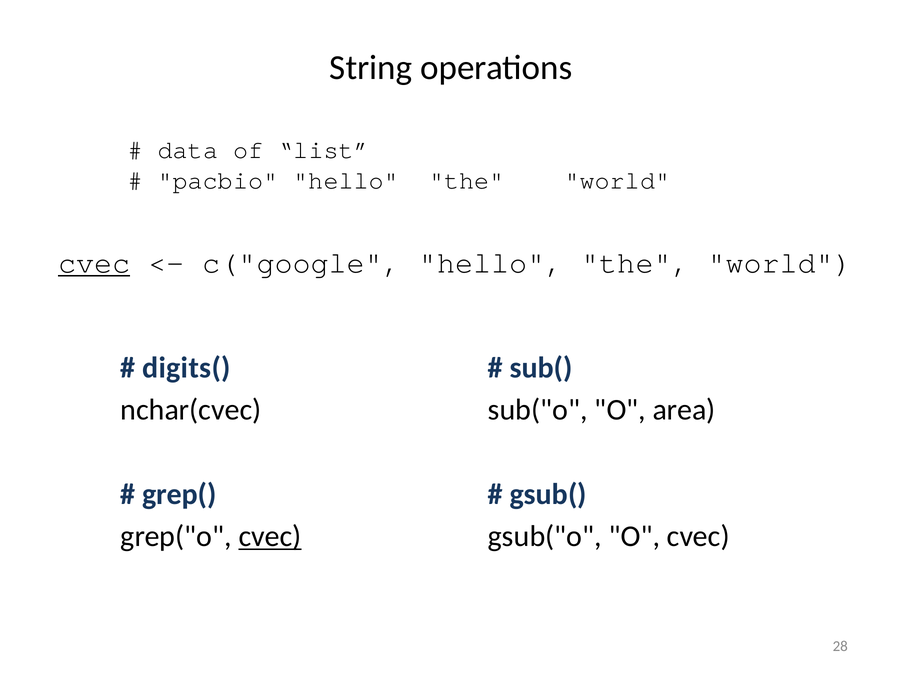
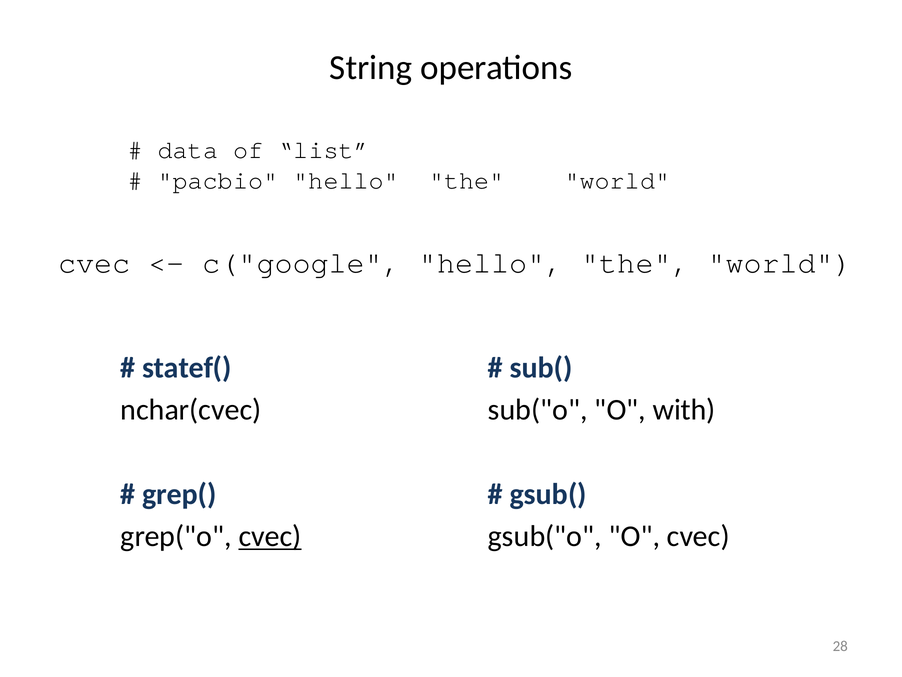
cvec at (94, 263) underline: present -> none
digits(: digits( -> statef(
area: area -> with
